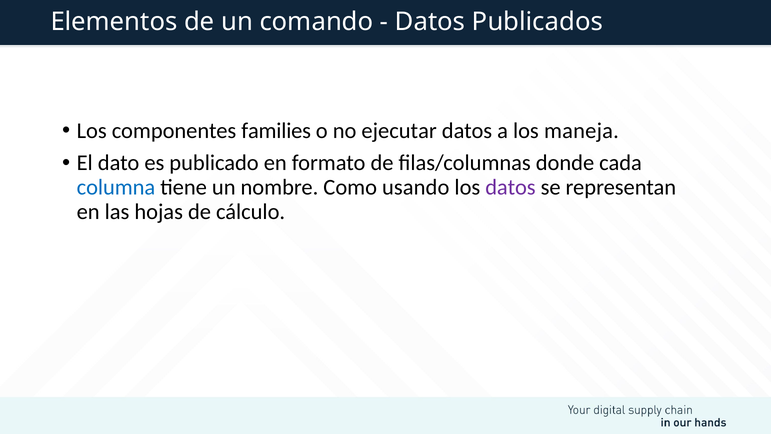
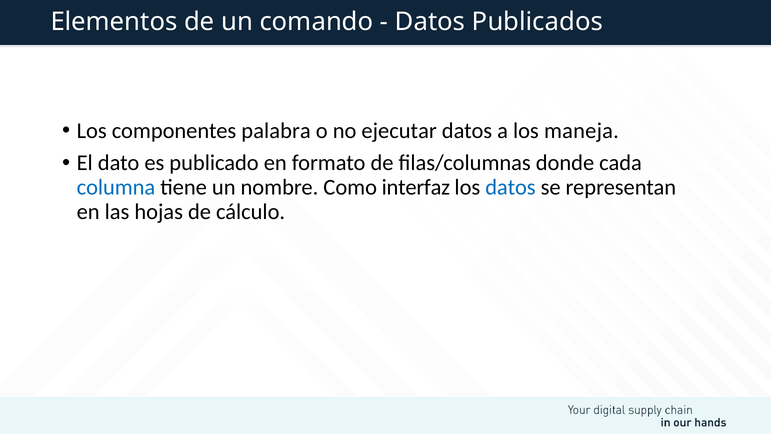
families: families -> palabra
usando: usando -> interfaz
datos at (510, 187) colour: purple -> blue
